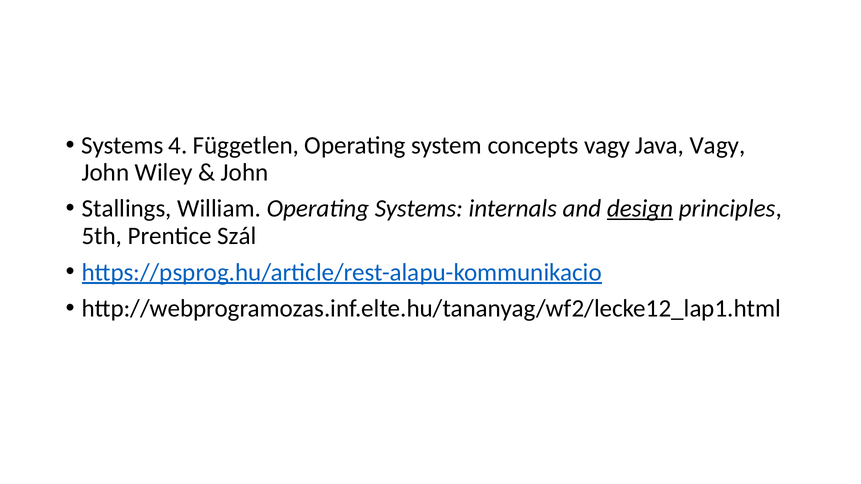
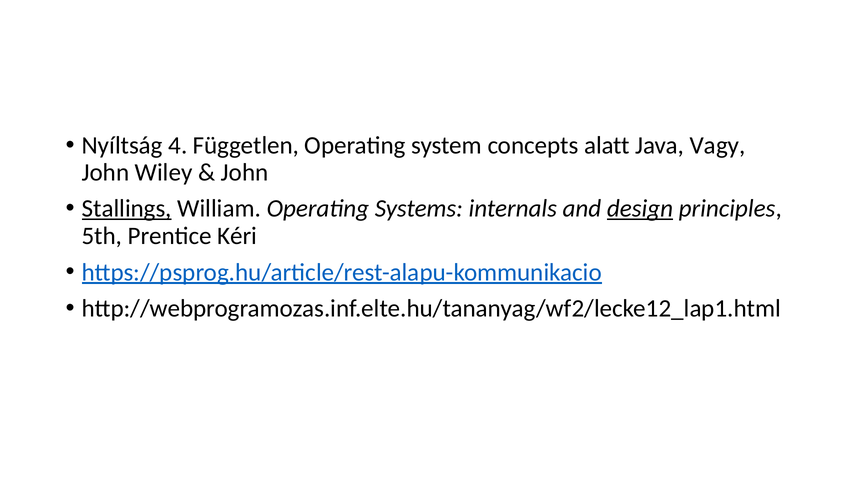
Systems at (122, 146): Systems -> Nyíltság
concepts vagy: vagy -> alatt
Stallings underline: none -> present
Szál: Szál -> Kéri
